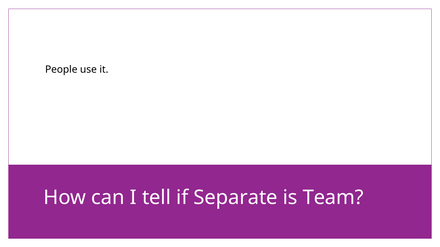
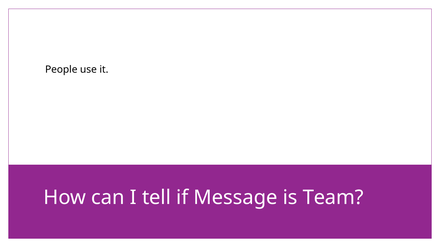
Separate: Separate -> Message
